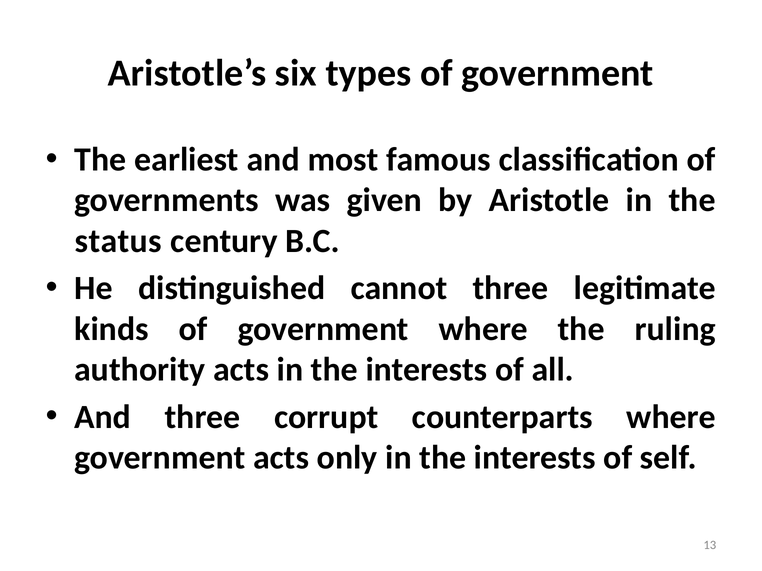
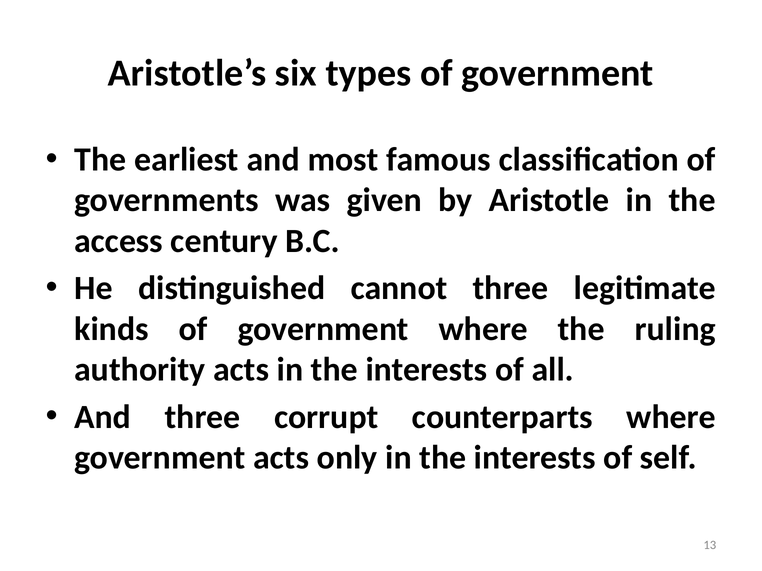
status: status -> access
